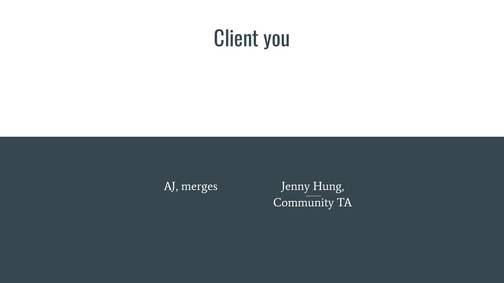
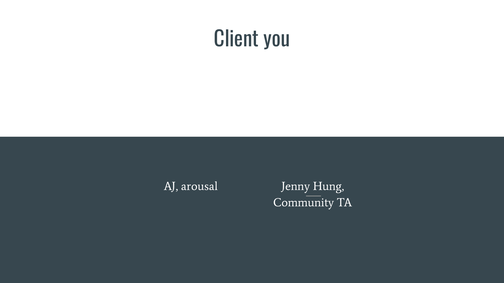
merges: merges -> arousal
